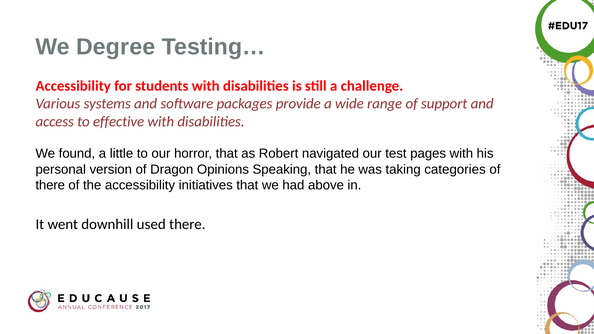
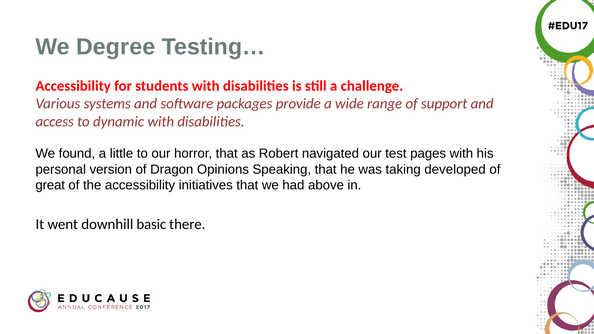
effective: effective -> dynamic
categories: categories -> developed
there at (50, 185): there -> great
used: used -> basic
